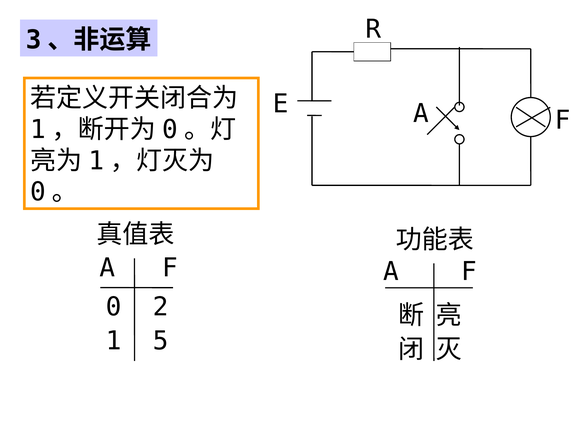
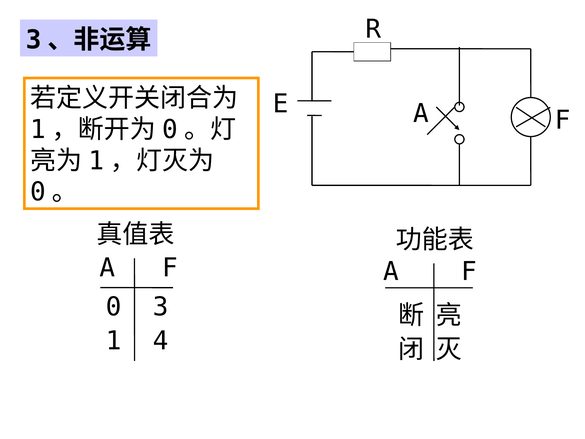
2: 2 -> 3
5: 5 -> 4
